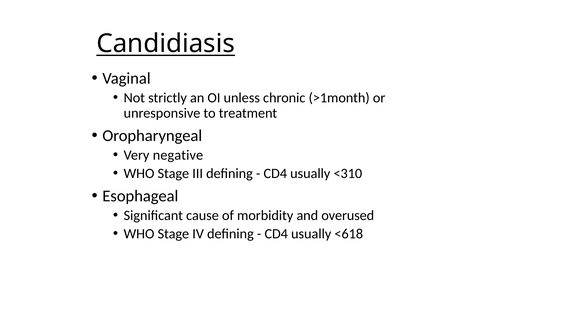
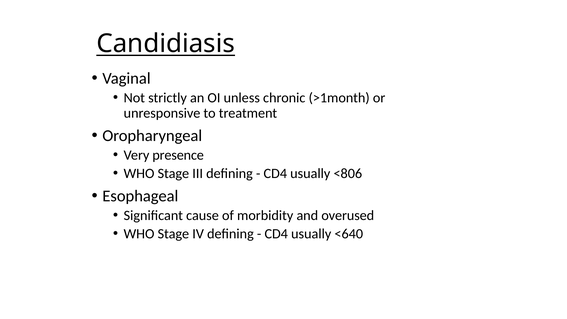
negative: negative -> presence
<310: <310 -> <806
<618: <618 -> <640
